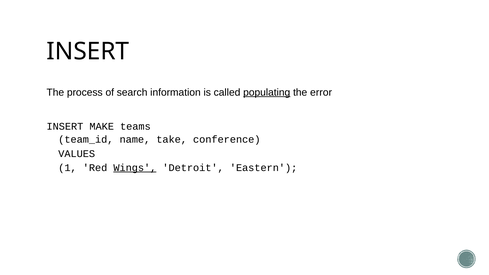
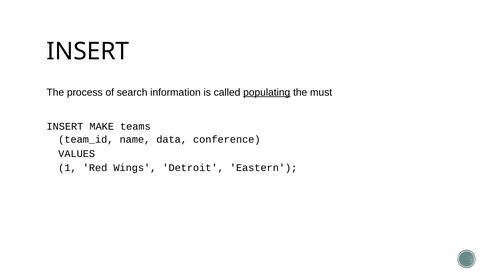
error: error -> must
take: take -> data
Wings underline: present -> none
